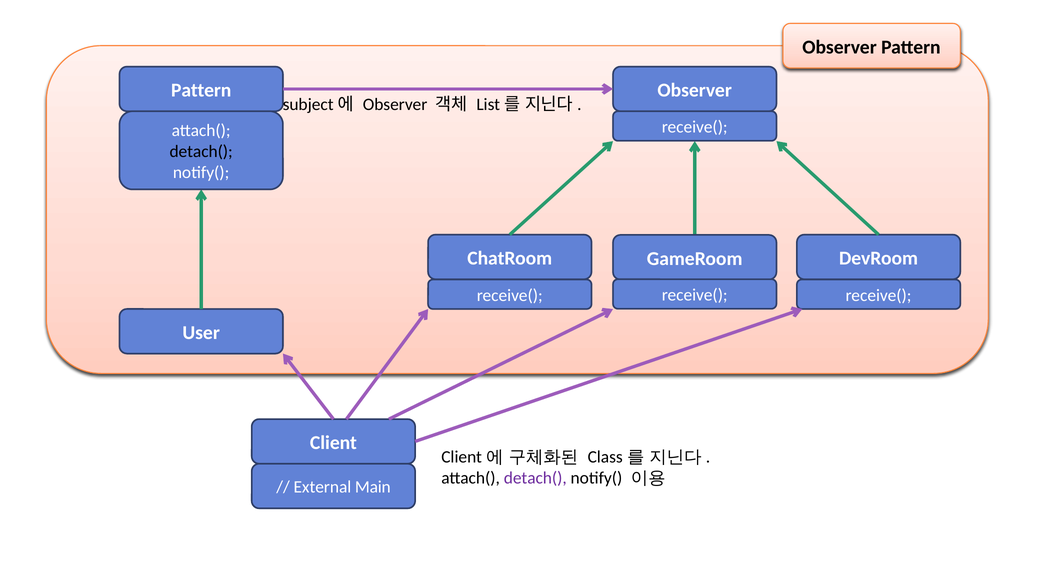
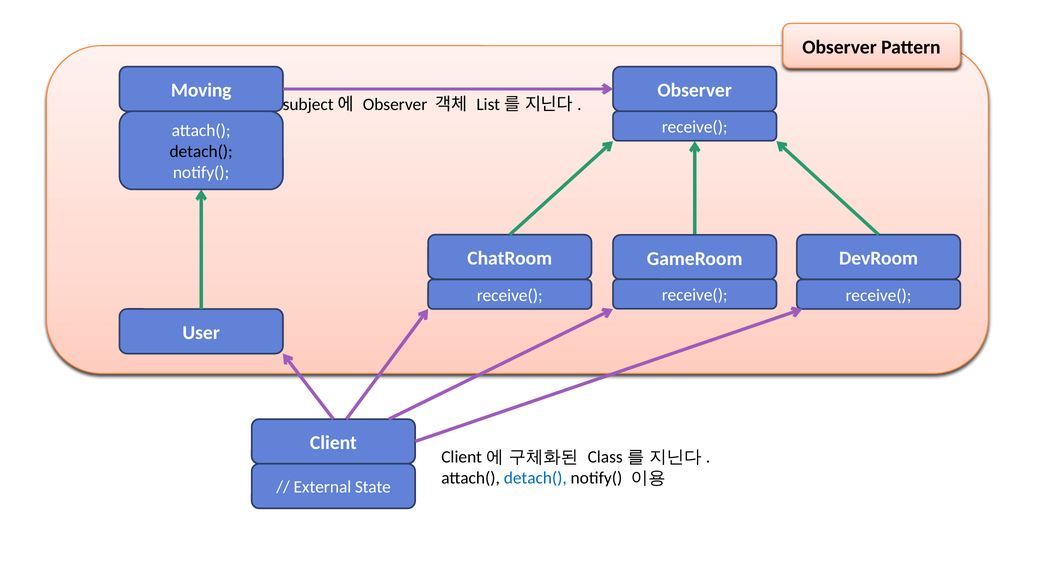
Pattern at (201, 90): Pattern -> Moving
detach( at (535, 478) colour: purple -> blue
Main: Main -> State
